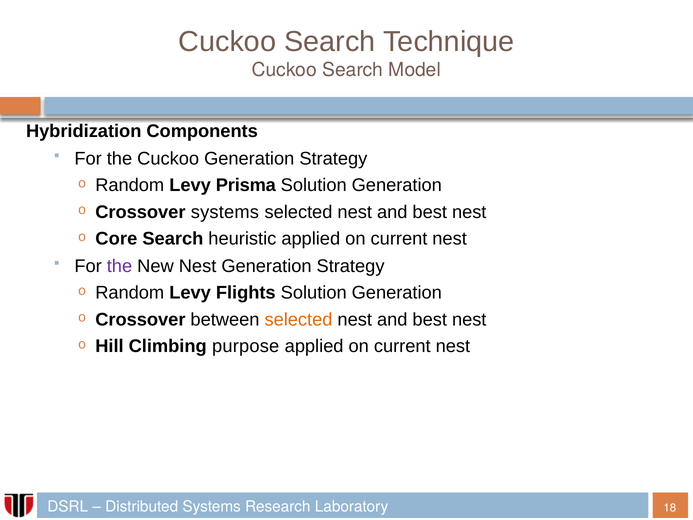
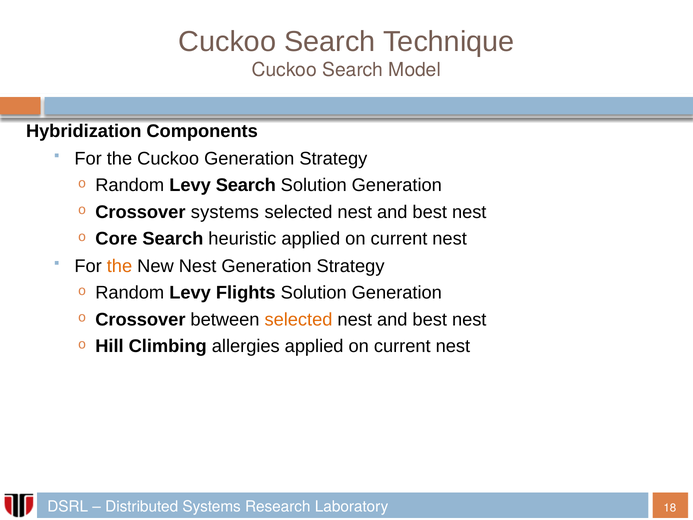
Levy Prisma: Prisma -> Search
the at (119, 266) colour: purple -> orange
purpose: purpose -> allergies
